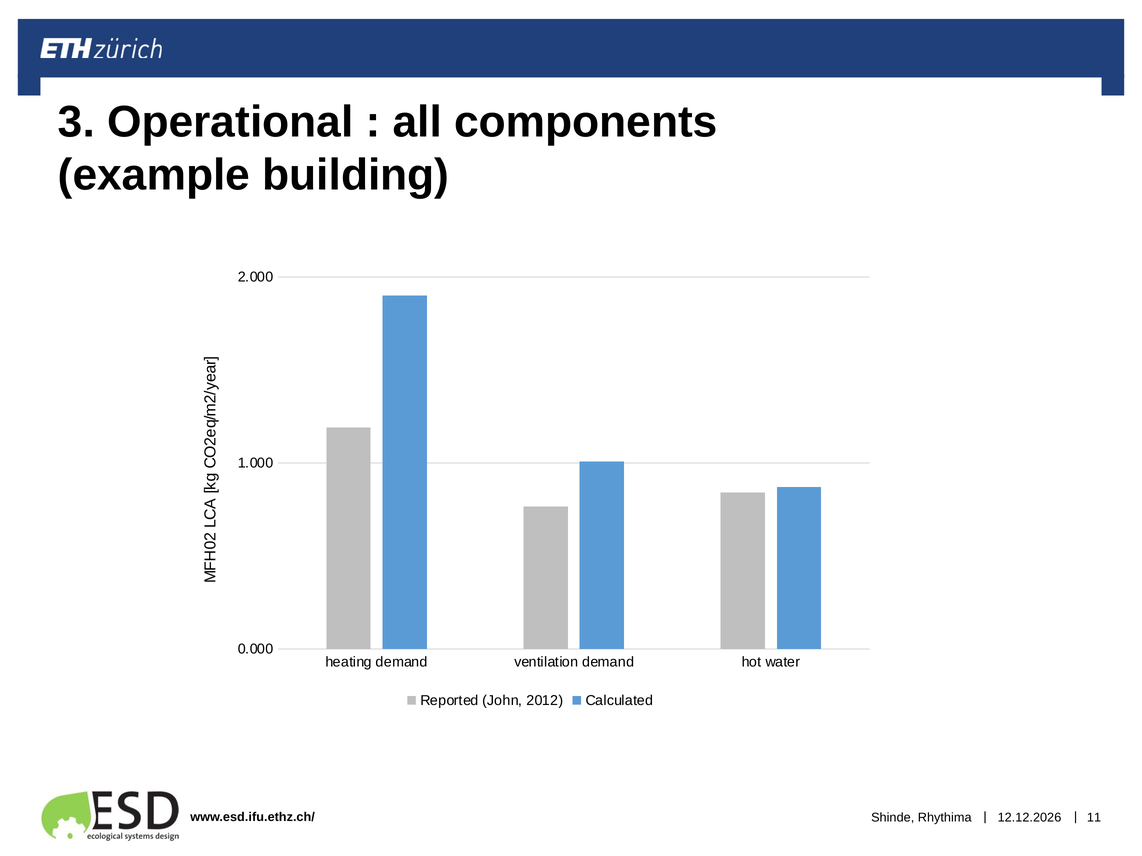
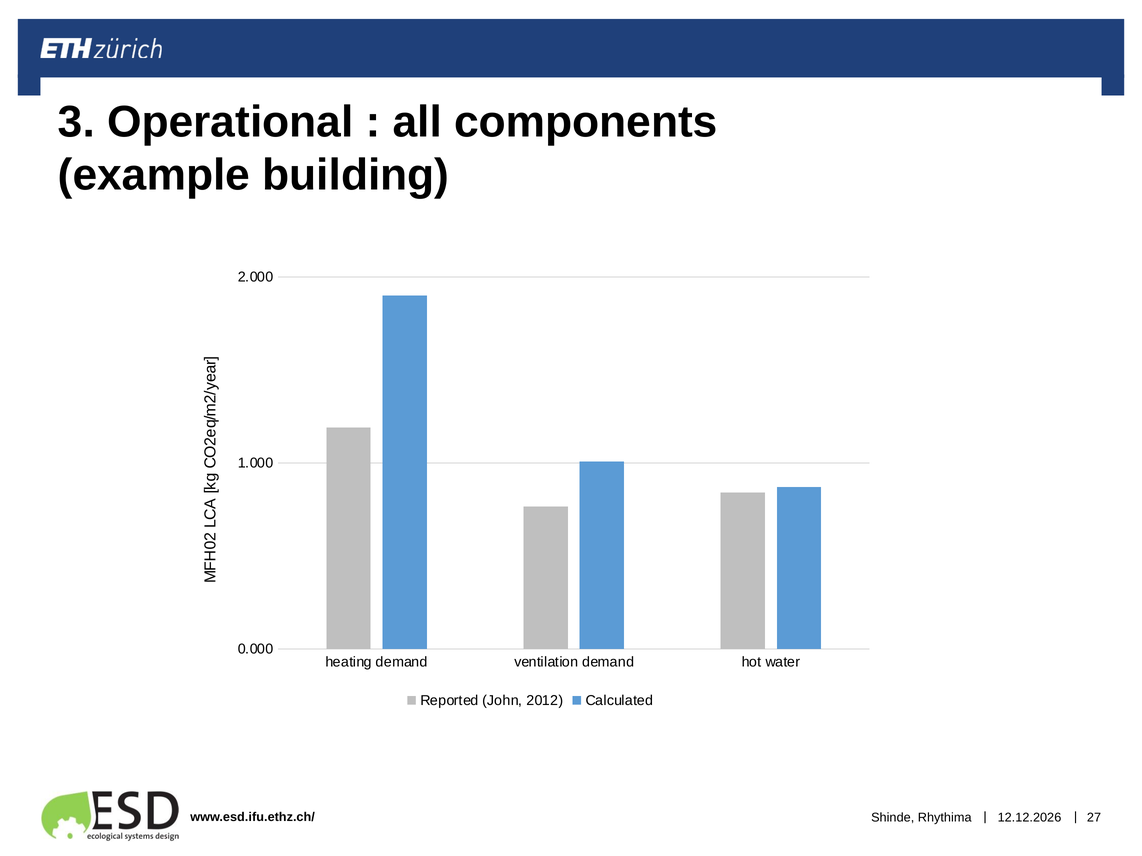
11: 11 -> 27
